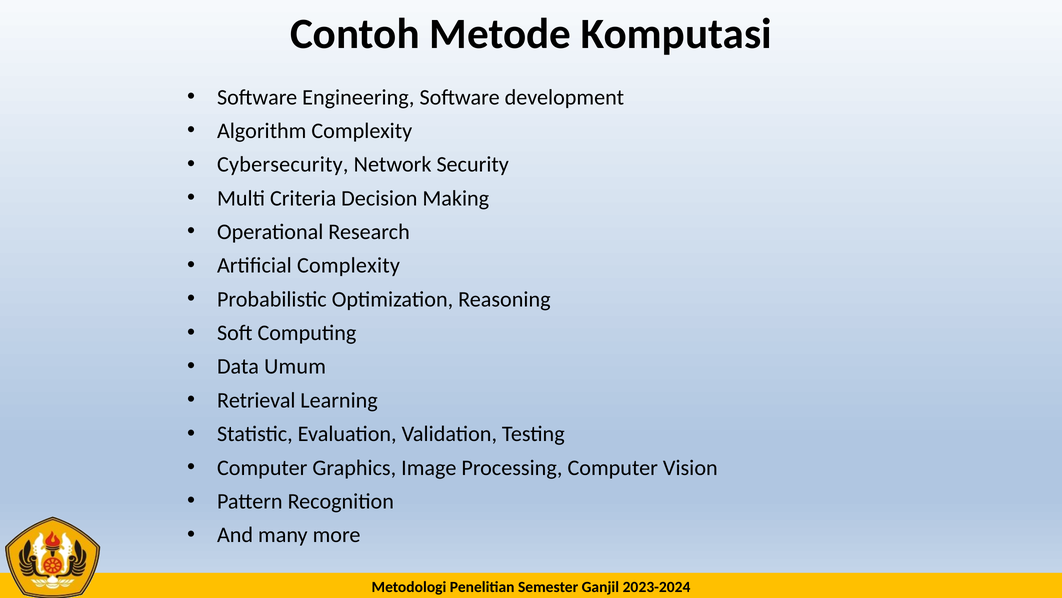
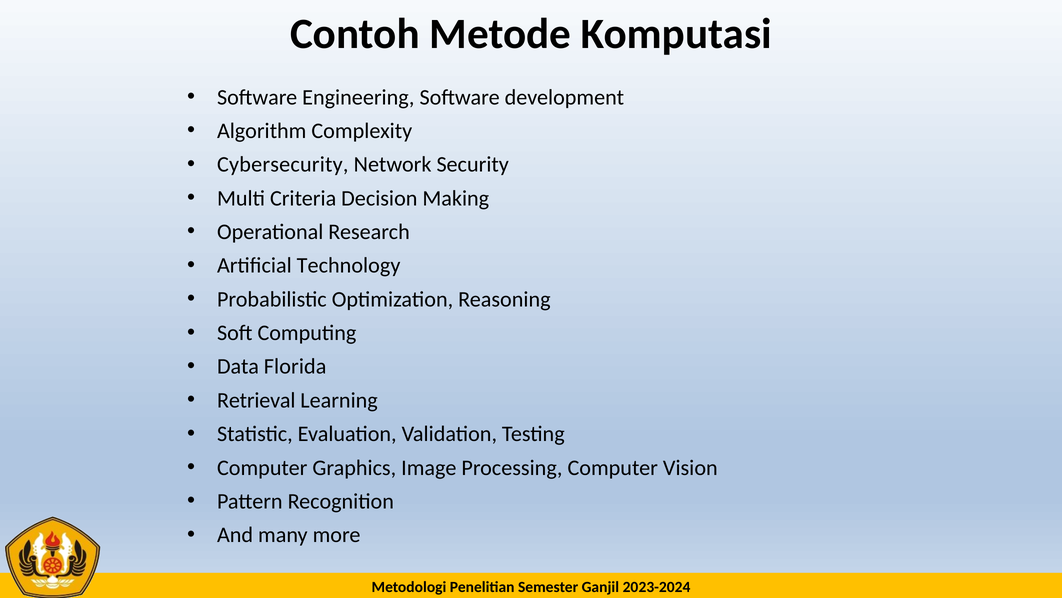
Artificial Complexity: Complexity -> Technology
Umum: Umum -> Florida
